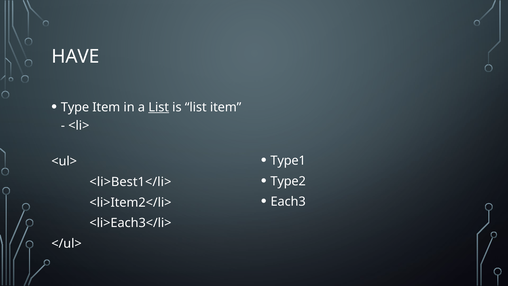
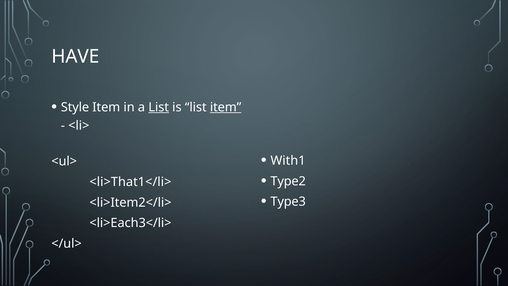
Type: Type -> Style
item at (226, 107) underline: none -> present
Type1: Type1 -> With1
<li>Best1</li>: <li>Best1</li> -> <li>That1</li>
Each3: Each3 -> Type3
